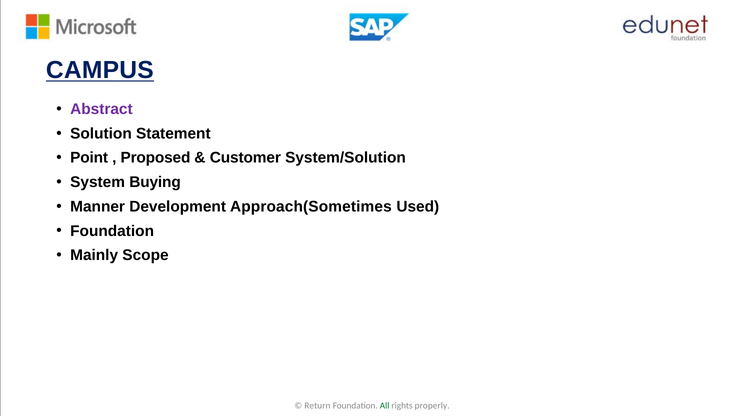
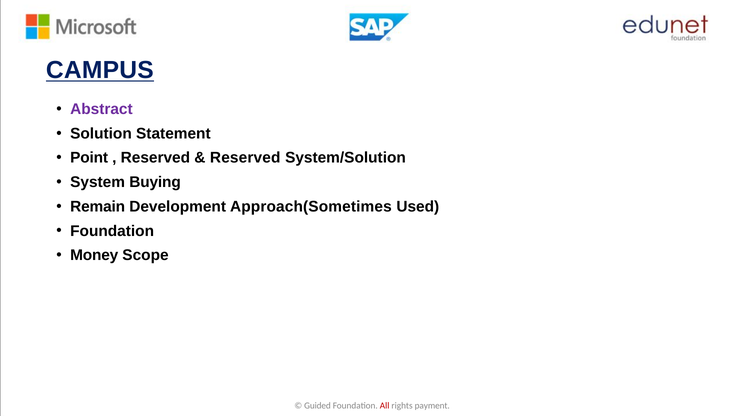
Proposed at (155, 158): Proposed -> Reserved
Customer at (245, 158): Customer -> Reserved
Manner: Manner -> Remain
Mainly: Mainly -> Money
Return: Return -> Guided
All colour: green -> red
properly: properly -> payment
